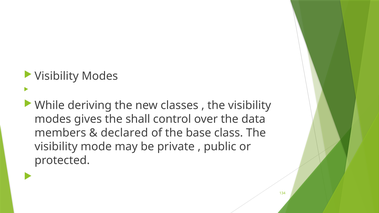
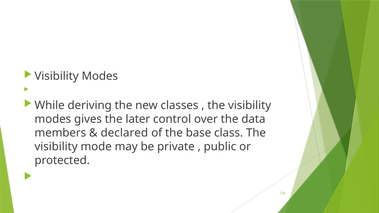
shall: shall -> later
